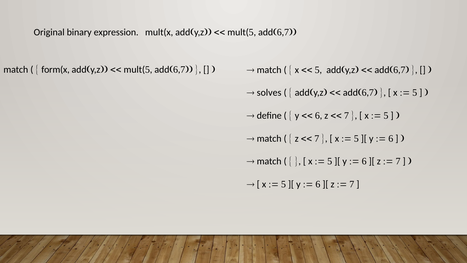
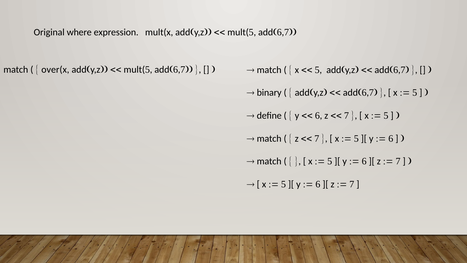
binary: binary -> where
form(x: form(x -> over(x
solves: solves -> binary
